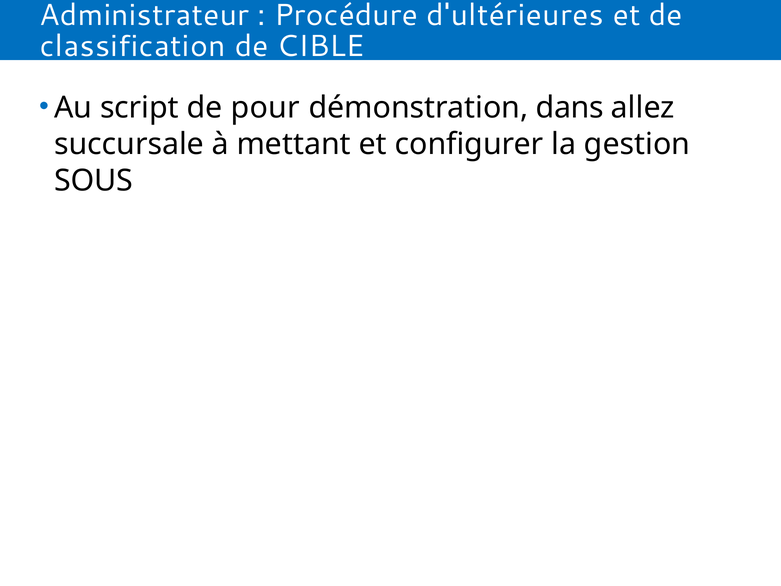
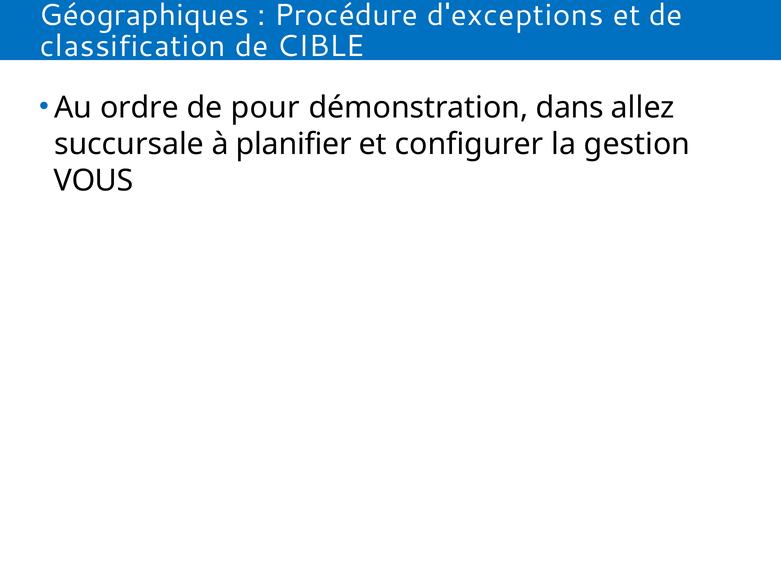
Administrateur: Administrateur -> Géographiques
d'ultérieures: d'ultérieures -> d'exceptions
script: script -> ordre
mettant: mettant -> planifier
SOUS: SOUS -> VOUS
